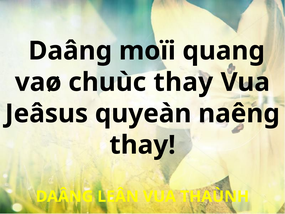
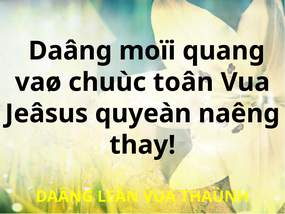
chuùc thay: thay -> toân
